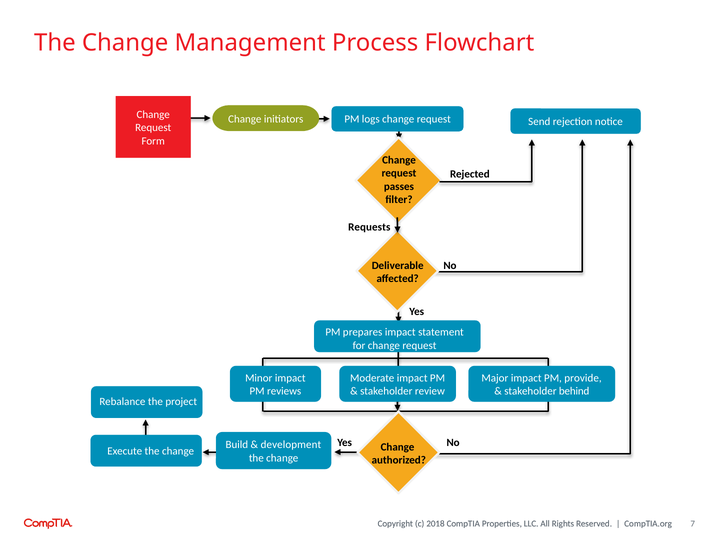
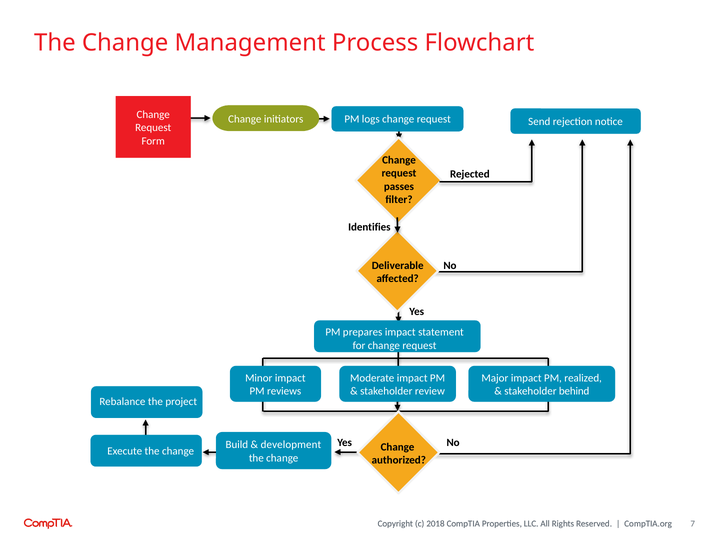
Requests: Requests -> Identifies
provide: provide -> realized
